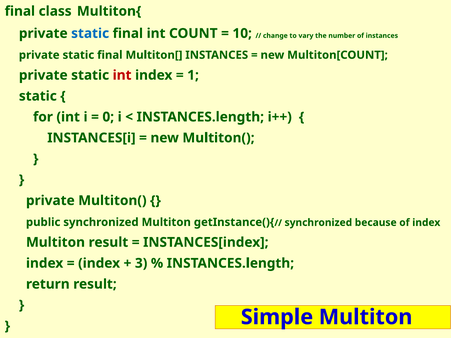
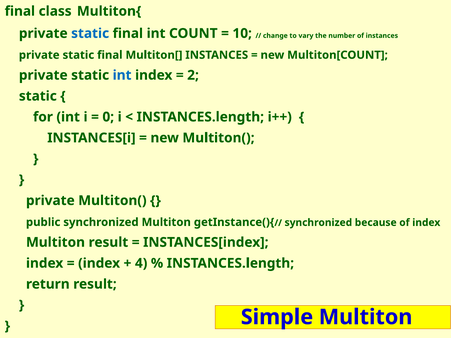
int at (122, 75) colour: red -> blue
1: 1 -> 2
3: 3 -> 4
